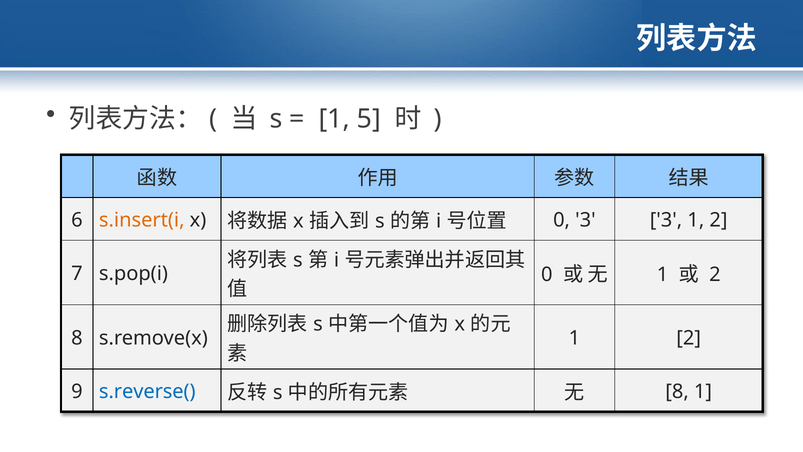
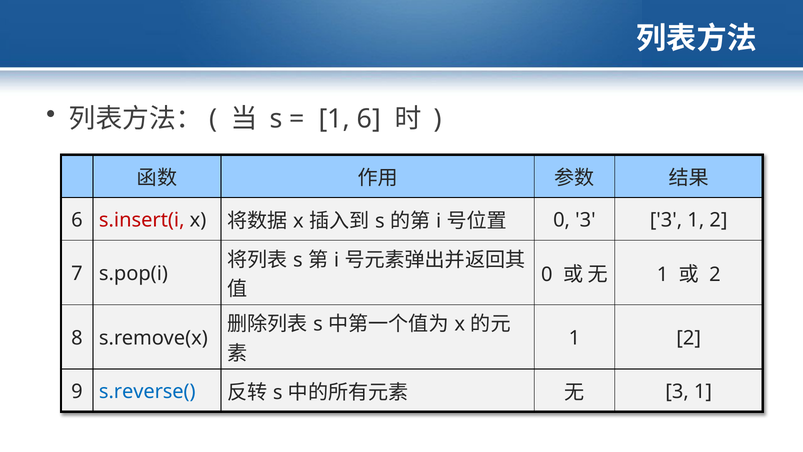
1 5: 5 -> 6
s.insert(i colour: orange -> red
8 at (677, 391): 8 -> 3
